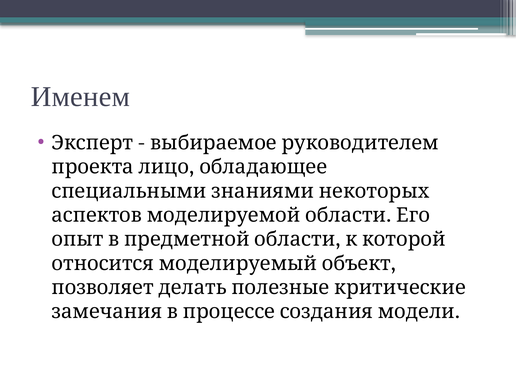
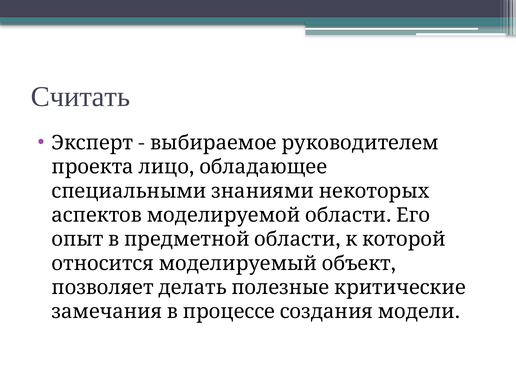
Именем: Именем -> Считать
